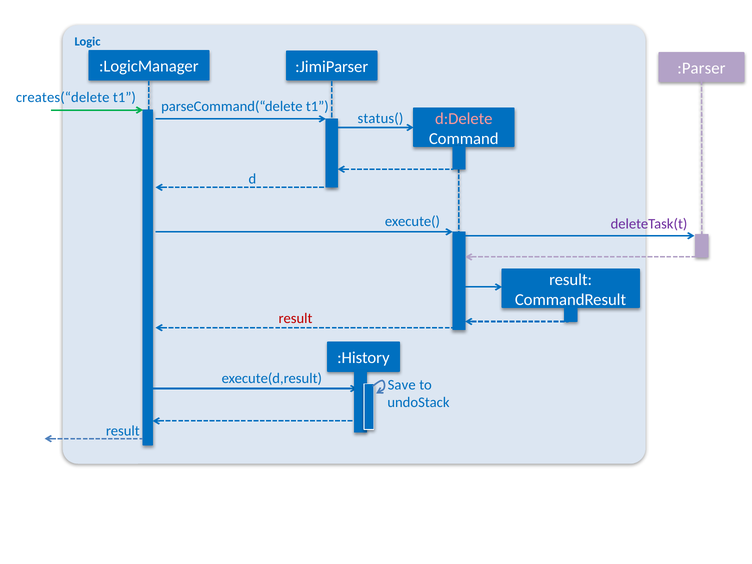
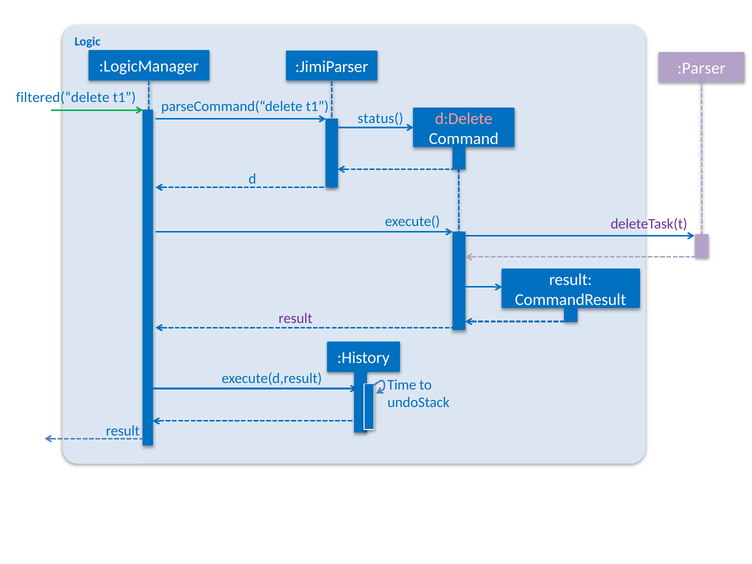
creates(“delete: creates(“delete -> filtered(“delete
result at (295, 319) colour: red -> purple
Save: Save -> Time
